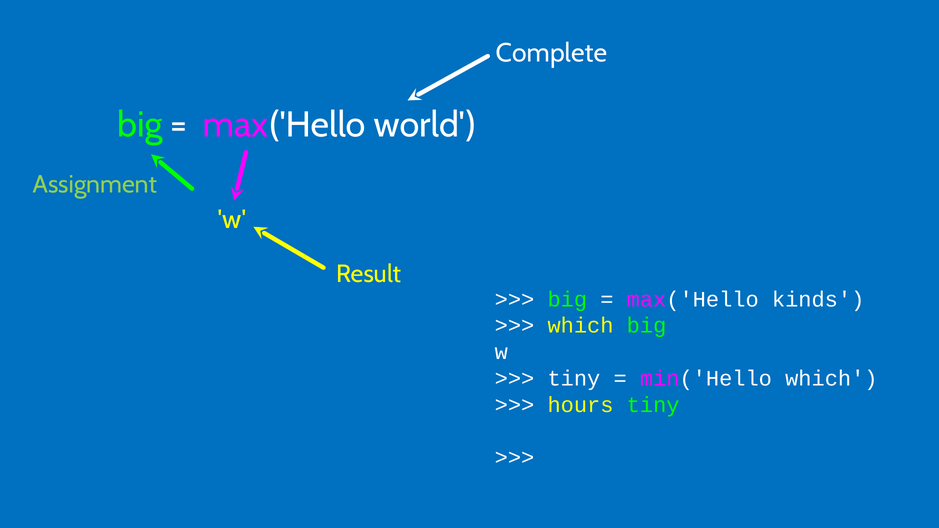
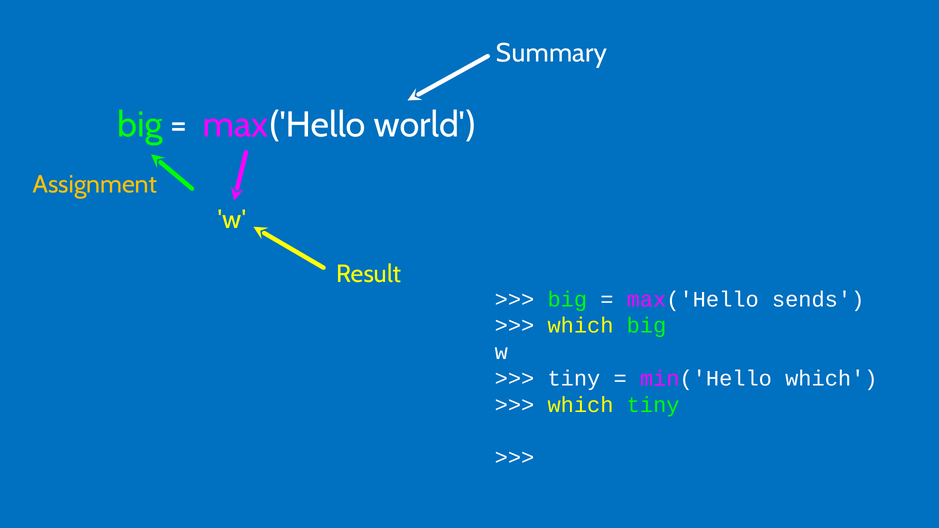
Complete: Complete -> Summary
Assignment colour: light green -> yellow
kinds: kinds -> sends
hours at (581, 405): hours -> which
